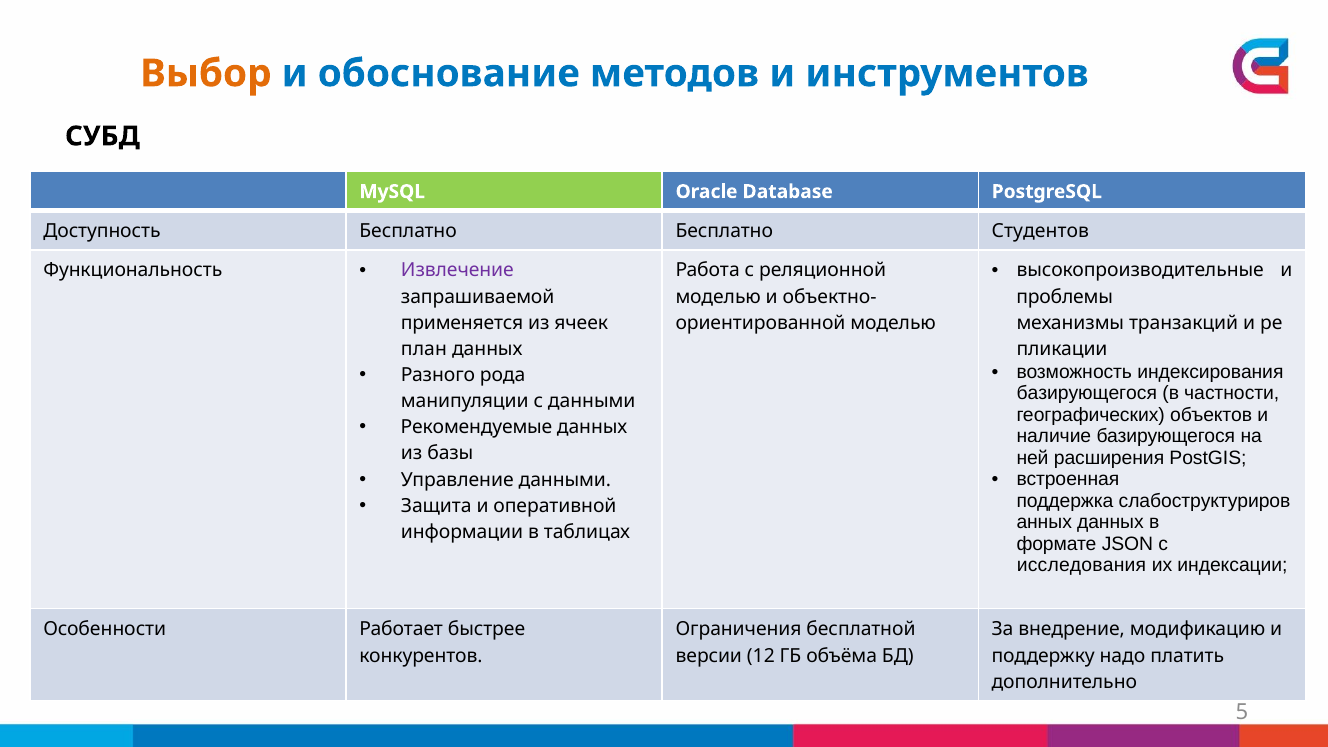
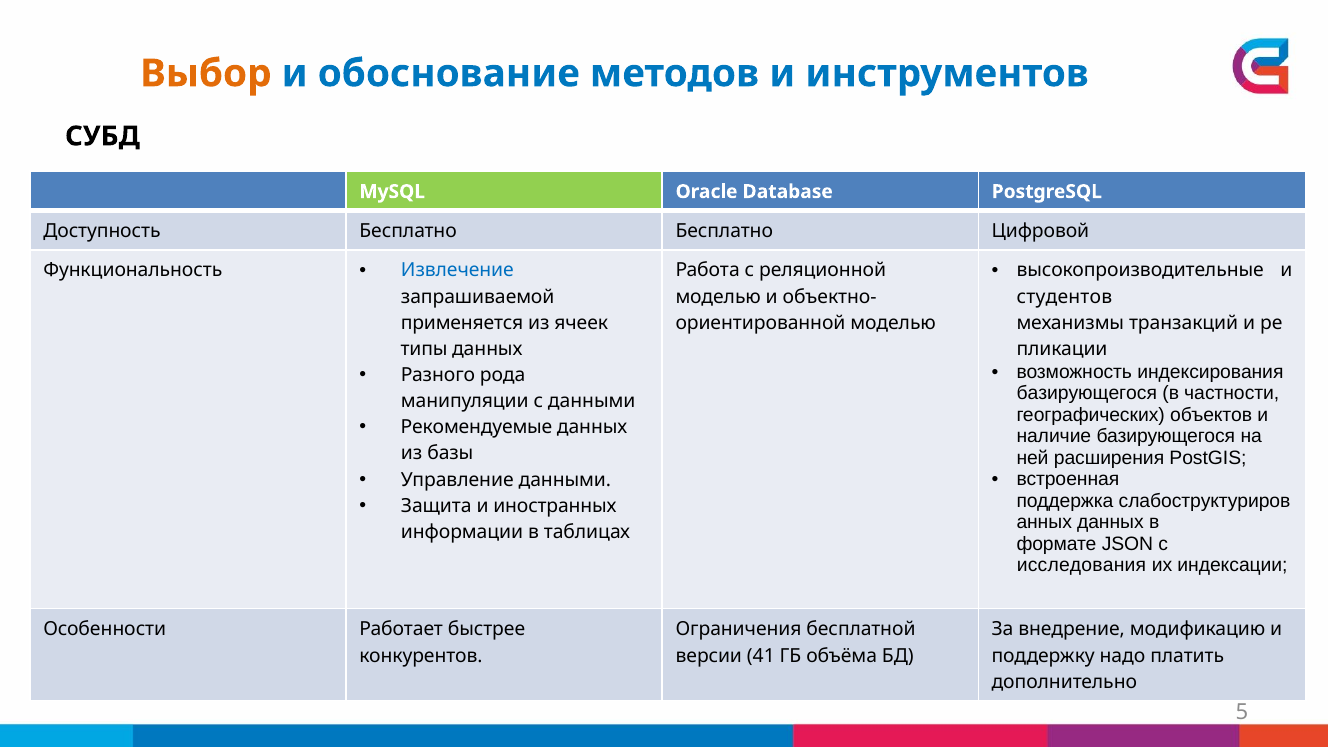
Студентов: Студентов -> Цифровой
Извлечение colour: purple -> blue
проблемы: проблемы -> студентов
план: план -> типы
оперативной: оперативной -> иностранных
12: 12 -> 41
